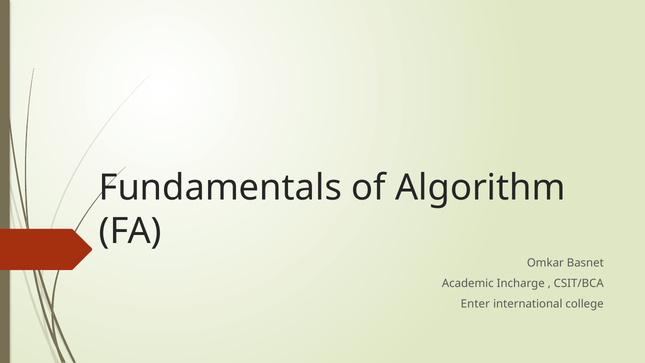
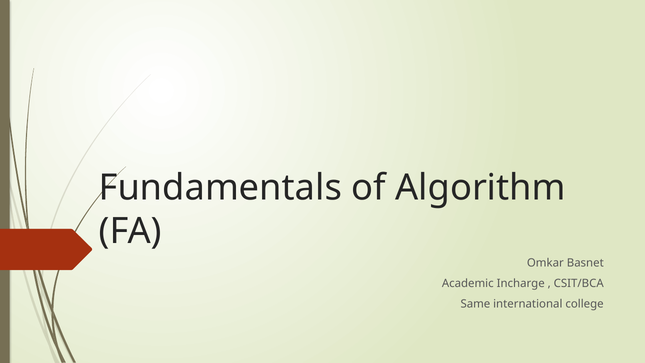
Enter: Enter -> Same
